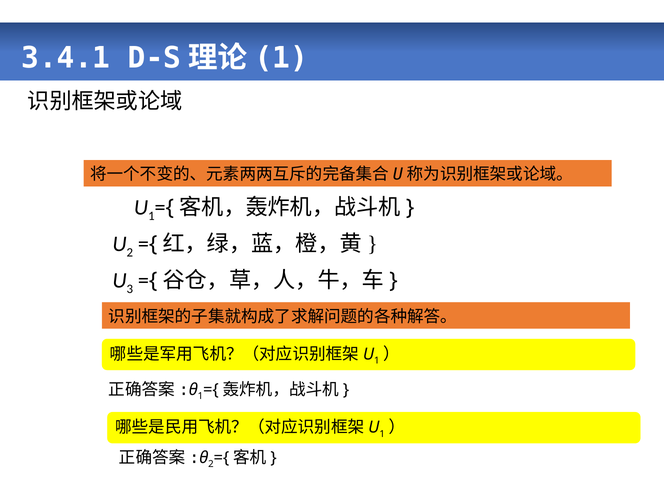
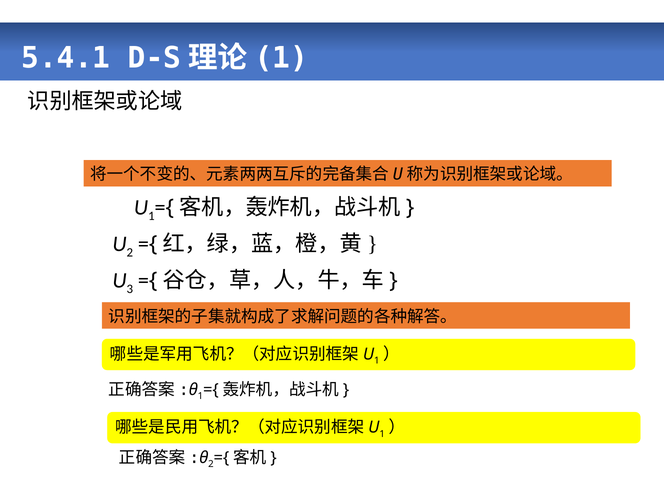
3.4.1: 3.4.1 -> 5.4.1
